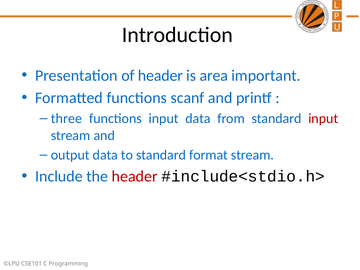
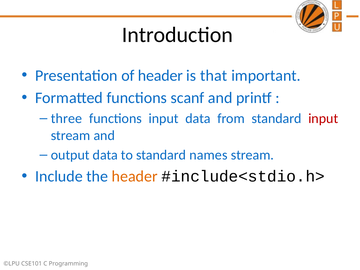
area: area -> that
format: format -> names
header at (135, 176) colour: red -> orange
